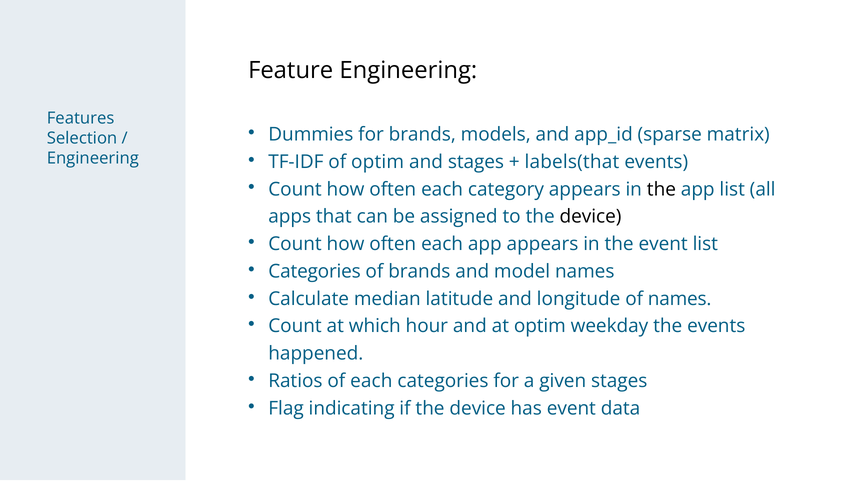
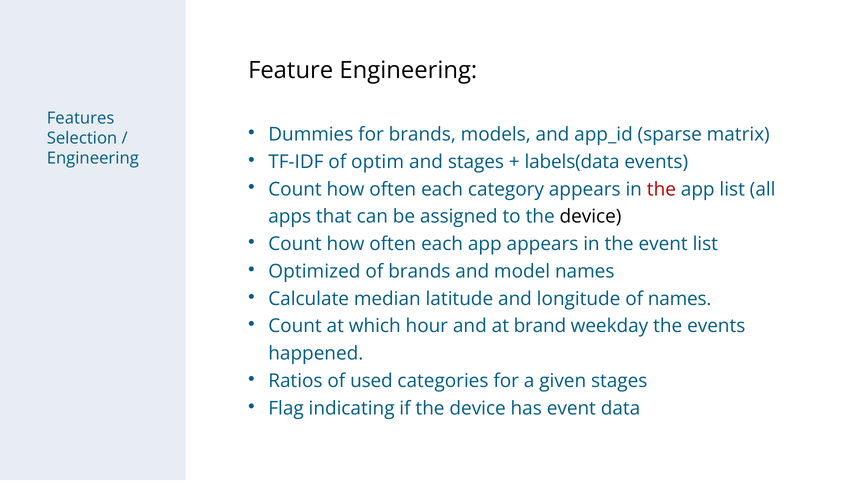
labels(that: labels(that -> labels(data
the at (661, 189) colour: black -> red
Categories at (315, 271): Categories -> Optimized
at optim: optim -> brand
of each: each -> used
